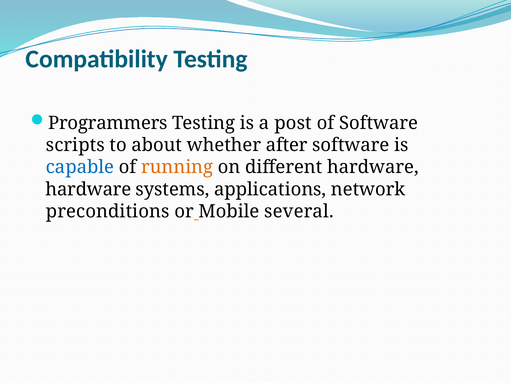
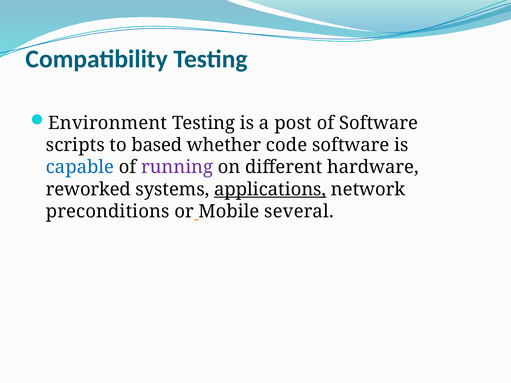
Programmers: Programmers -> Environment
about: about -> based
after: after -> code
running colour: orange -> purple
hardware at (88, 189): hardware -> reworked
applications underline: none -> present
